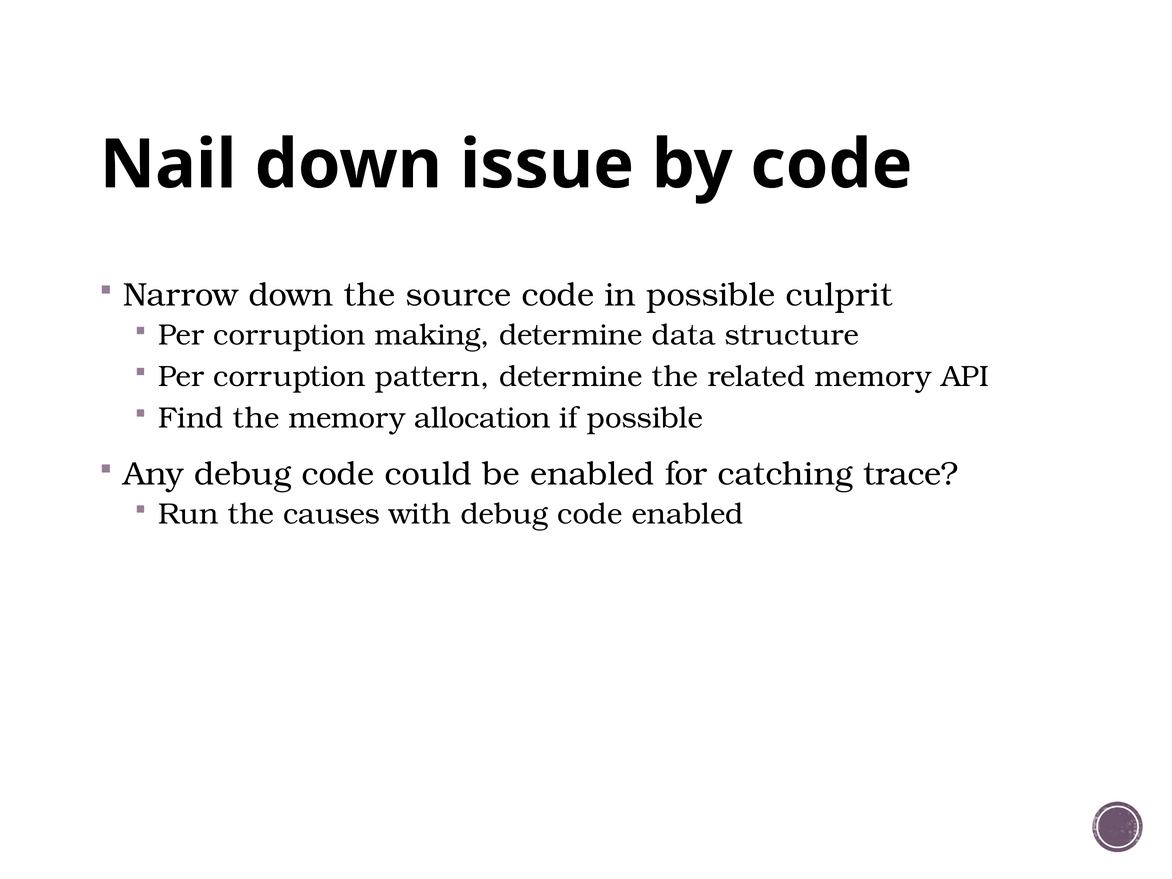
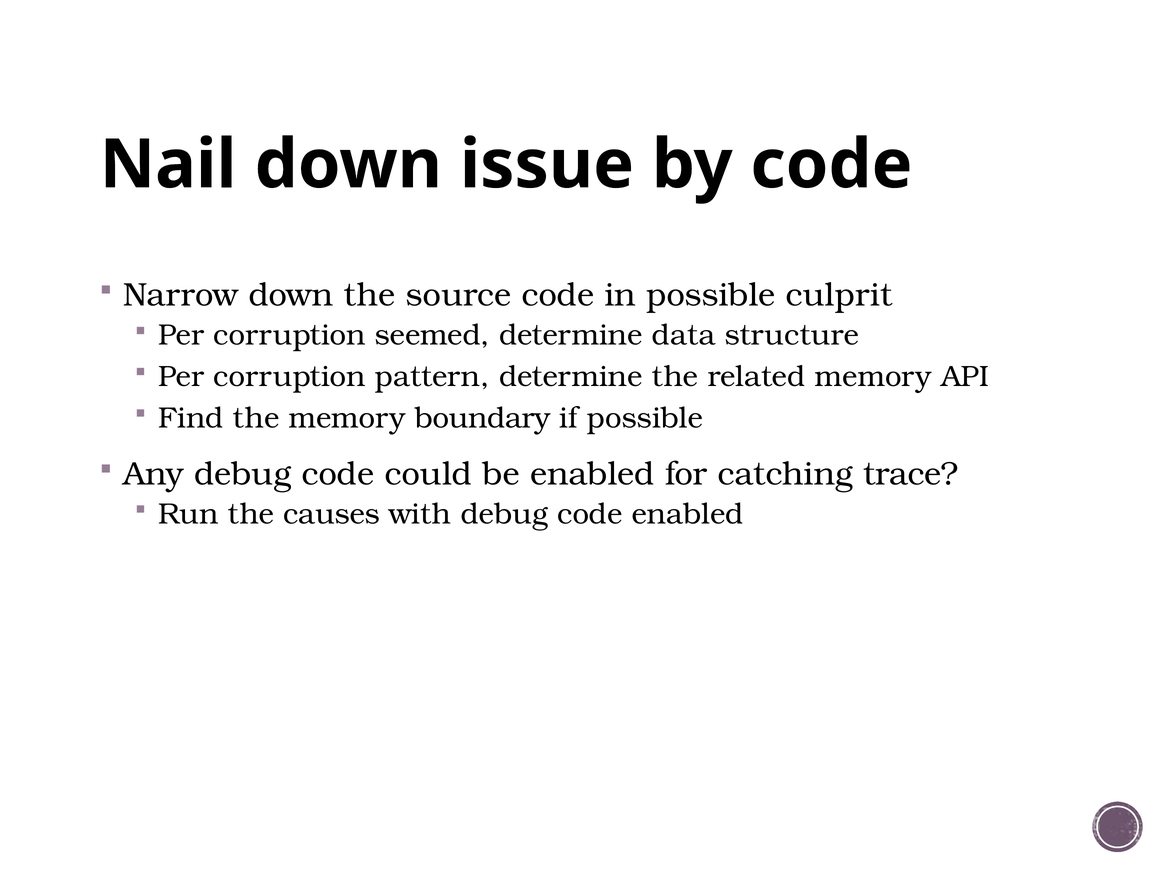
making: making -> seemed
allocation: allocation -> boundary
